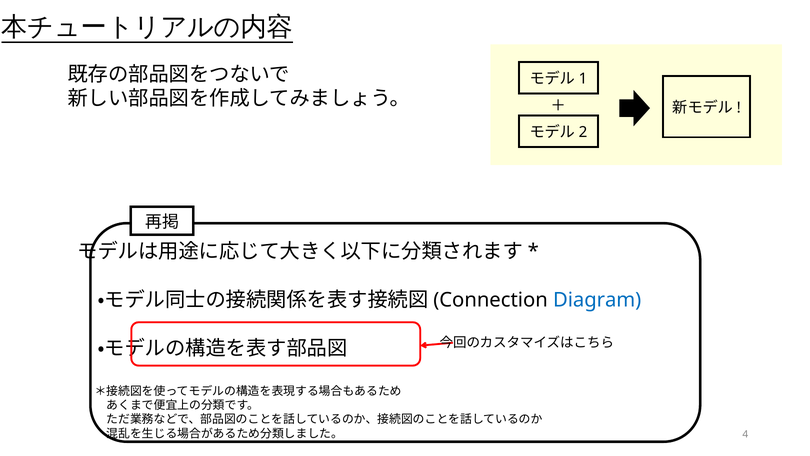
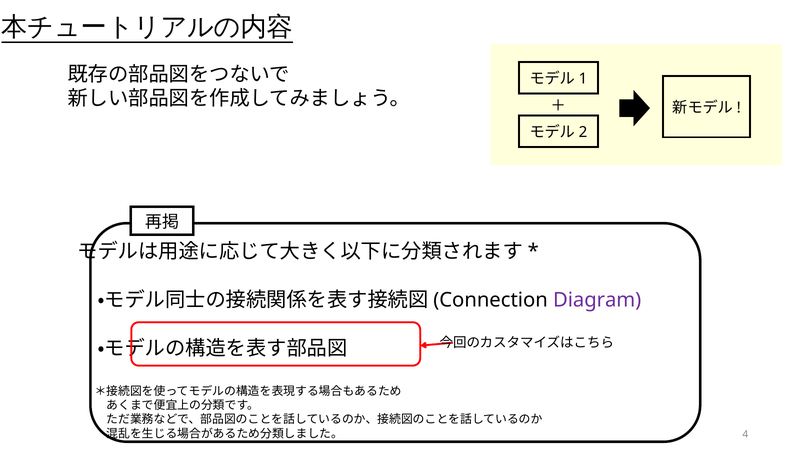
Diagram colour: blue -> purple
